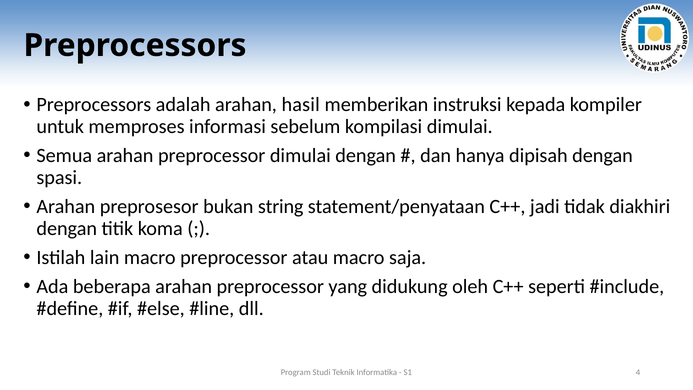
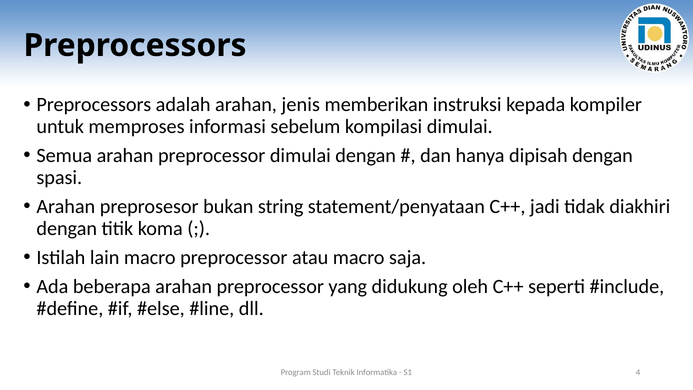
hasil: hasil -> jenis
